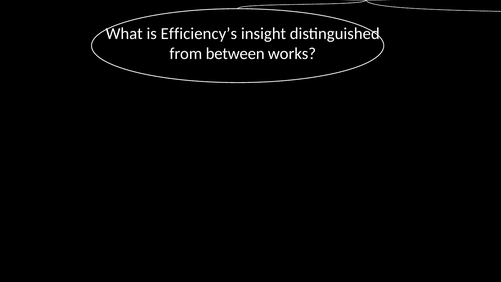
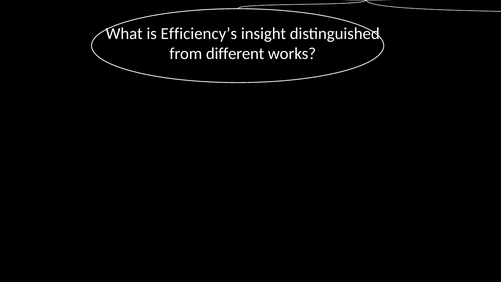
between: between -> different
